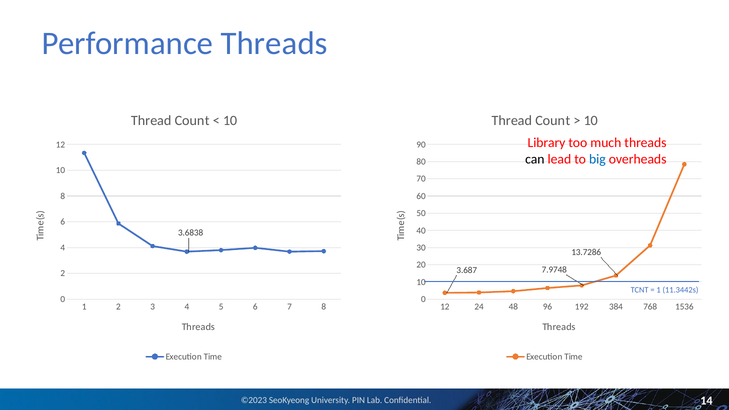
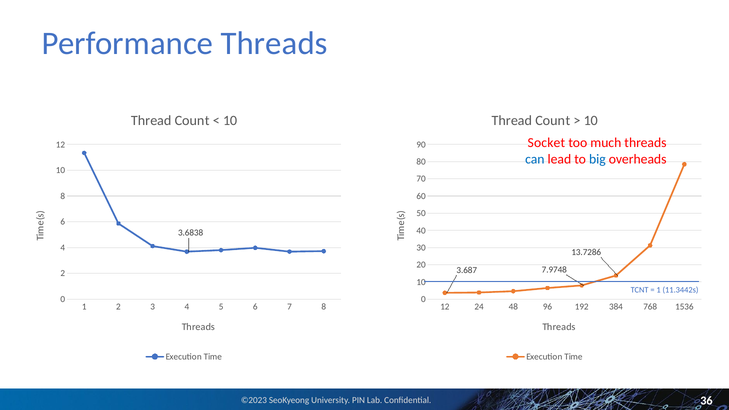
Library: Library -> Socket
can colour: black -> blue
14: 14 -> 36
